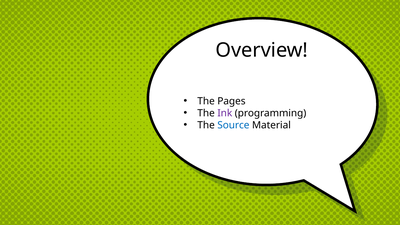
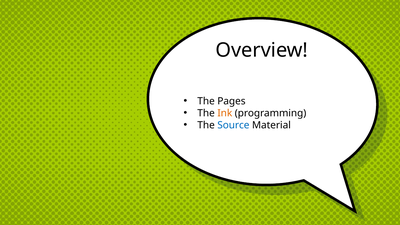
Ink colour: purple -> orange
